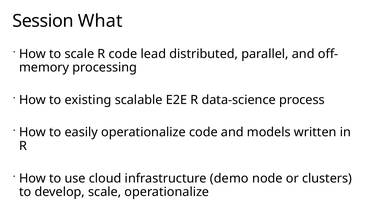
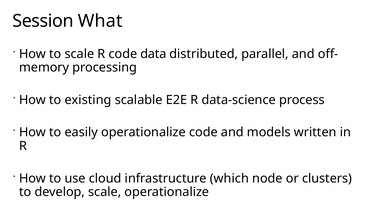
lead: lead -> data
demo: demo -> which
